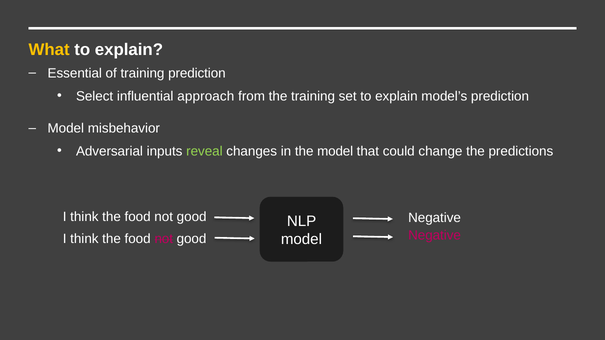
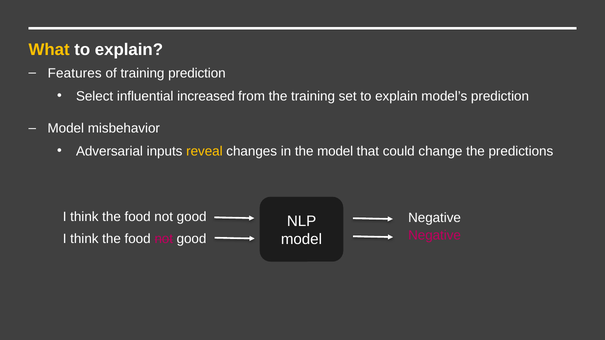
Essential: Essential -> Features
approach: approach -> increased
reveal colour: light green -> yellow
